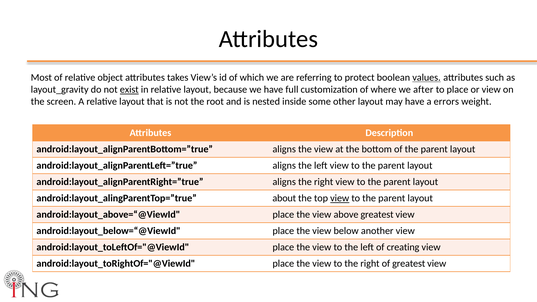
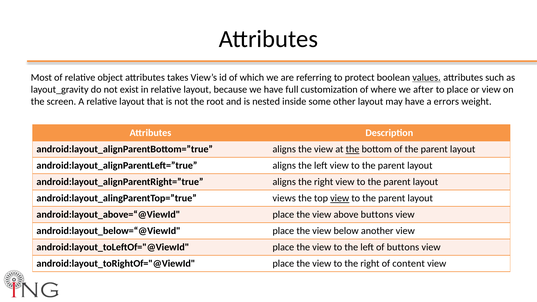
exist underline: present -> none
the at (353, 149) underline: none -> present
about: about -> views
above greatest: greatest -> buttons
of creating: creating -> buttons
of greatest: greatest -> content
